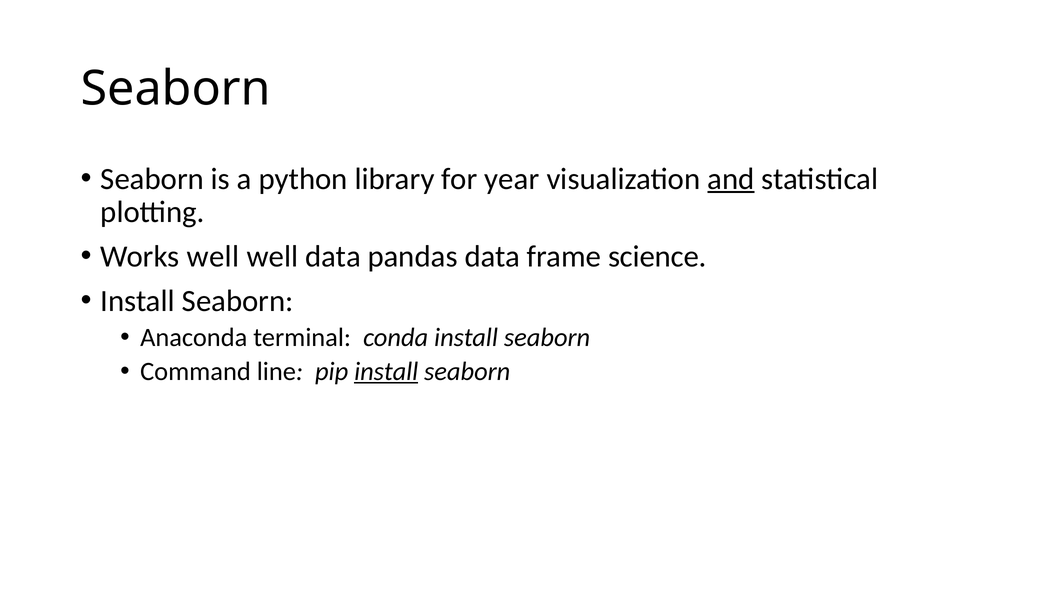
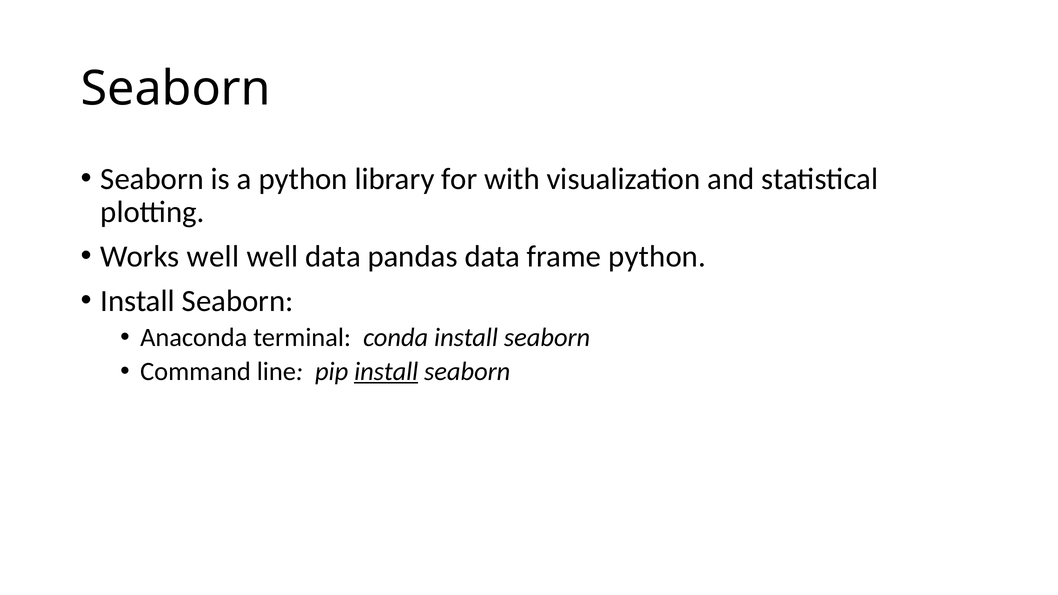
year: year -> with
and underline: present -> none
frame science: science -> python
